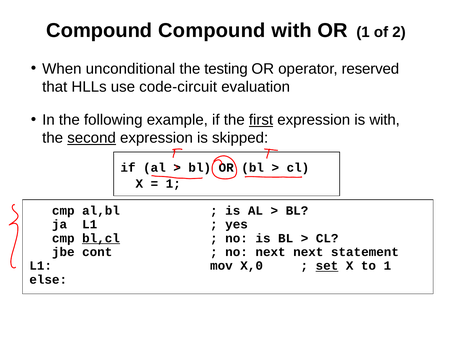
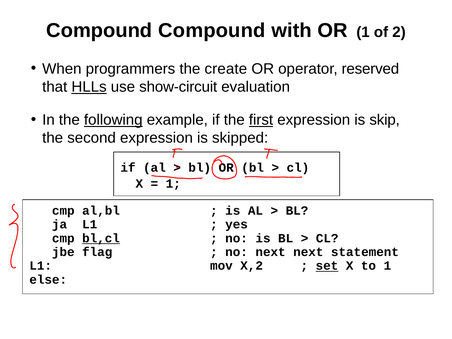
unconditional: unconditional -> programmers
testing: testing -> create
HLLs underline: none -> present
code-circuit: code-circuit -> show-circuit
following underline: none -> present
is with: with -> skip
second underline: present -> none
cont: cont -> flag
X,0: X,0 -> X,2
